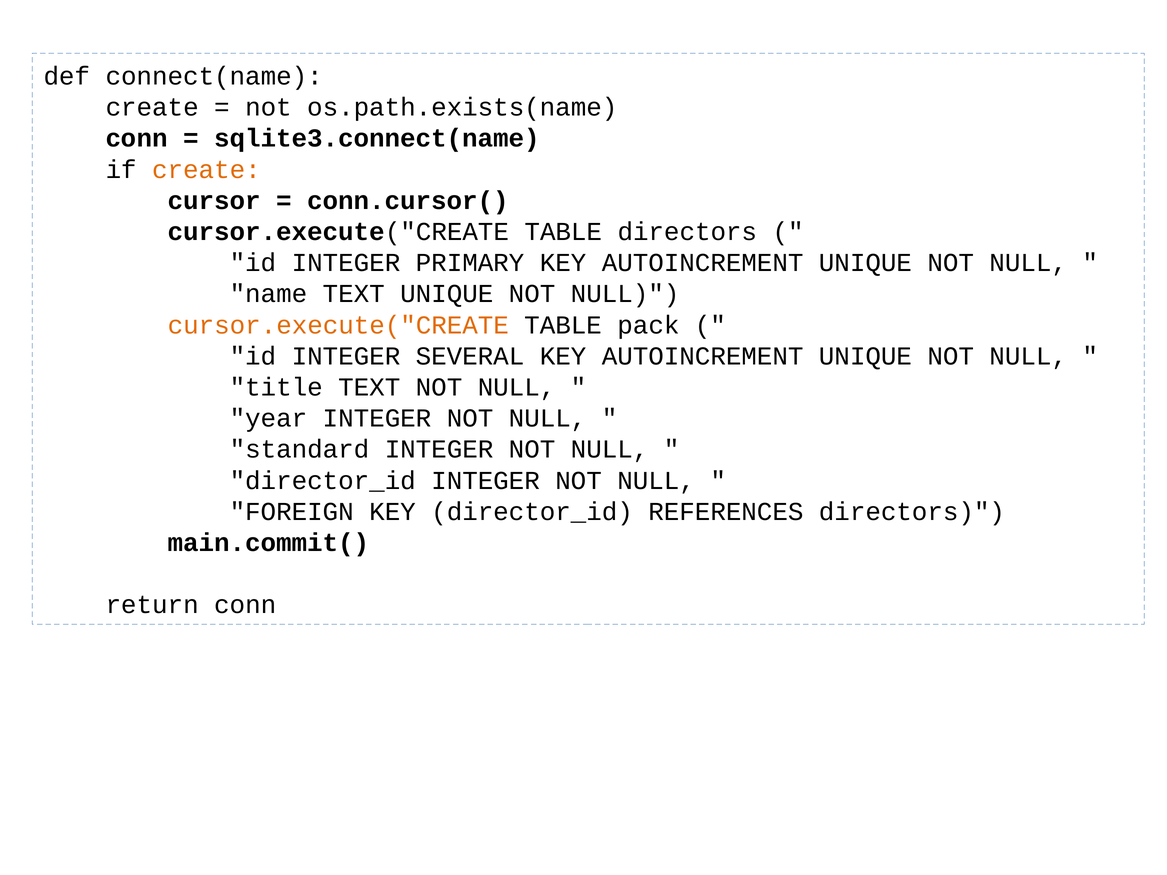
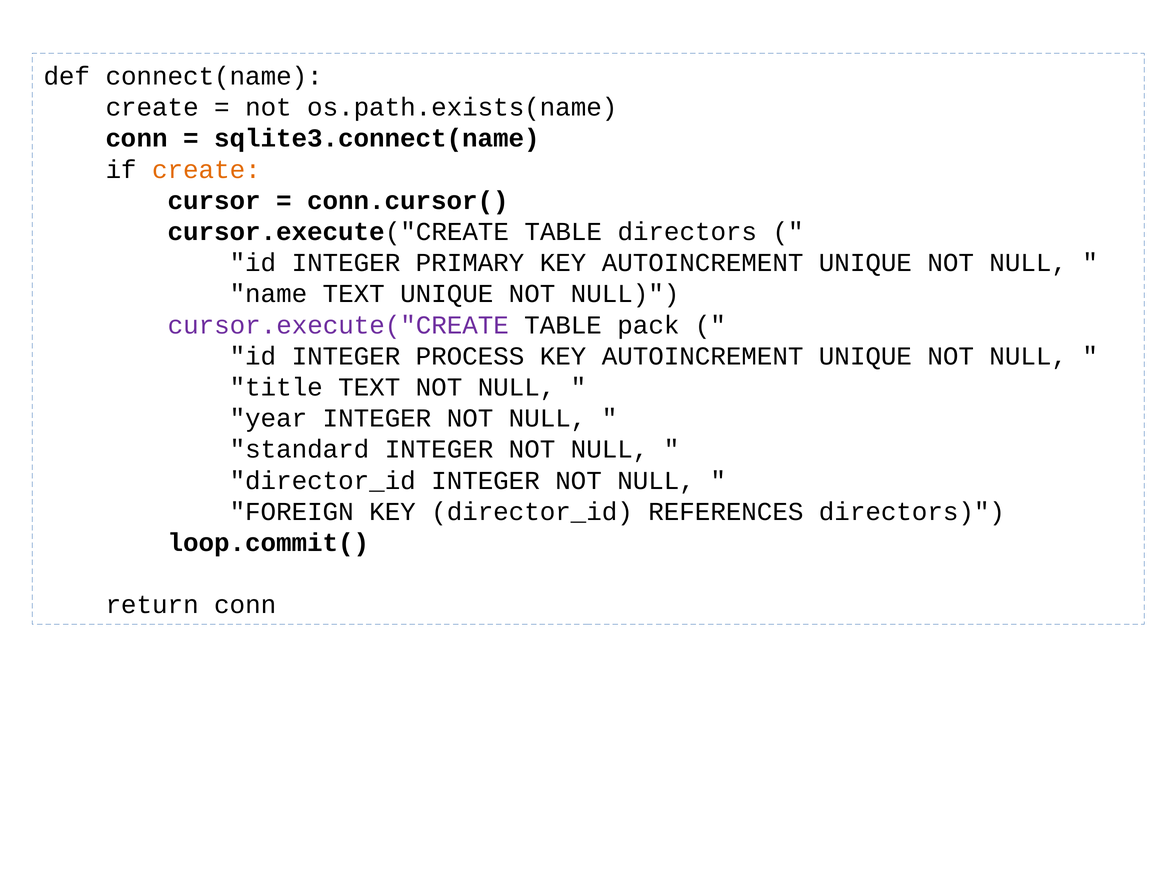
cursor.execute("CREATE at (338, 325) colour: orange -> purple
SEVERAL: SEVERAL -> PROCESS
main.commit(: main.commit( -> loop.commit(
